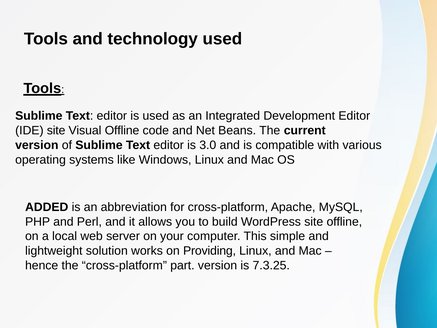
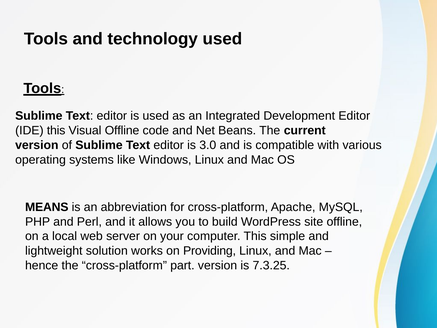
IDE site: site -> this
ADDED: ADDED -> MEANS
